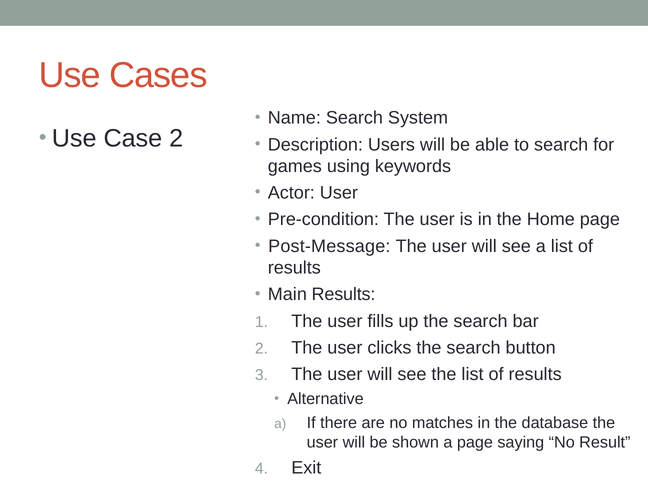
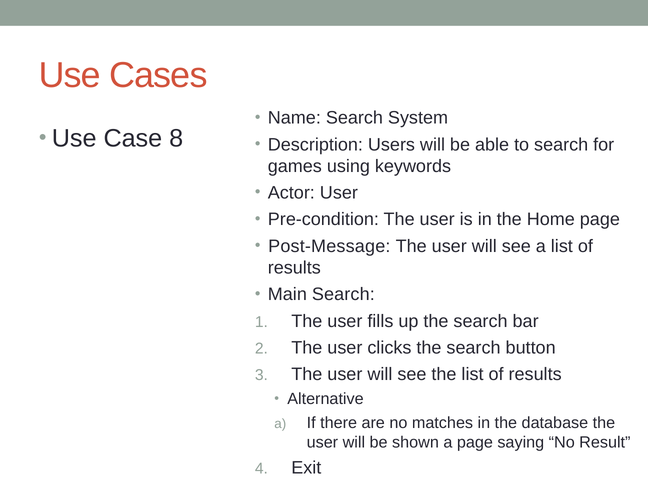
Case 2: 2 -> 8
Main Results: Results -> Search
